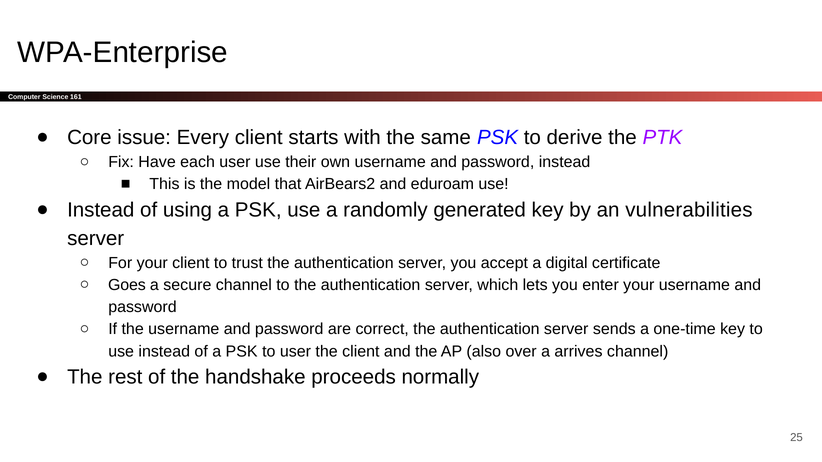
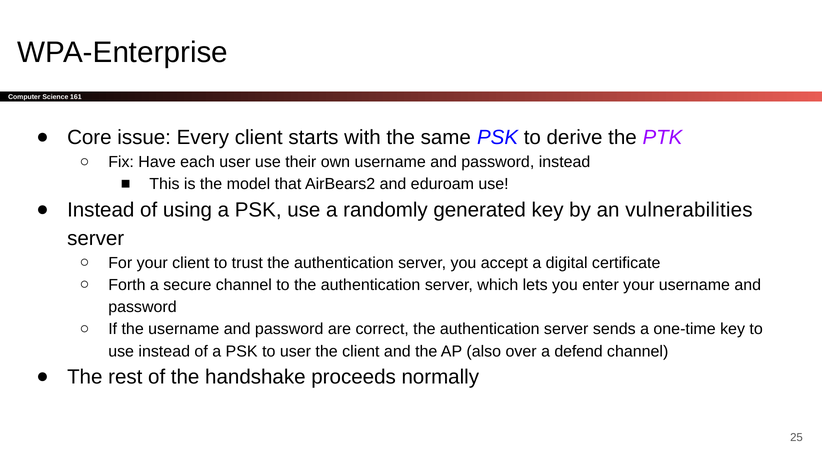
Goes: Goes -> Forth
arrives: arrives -> defend
